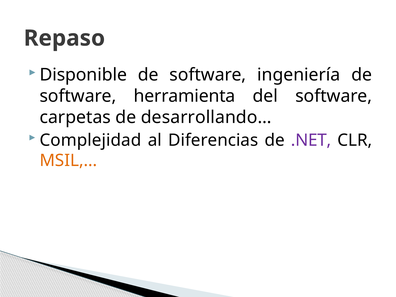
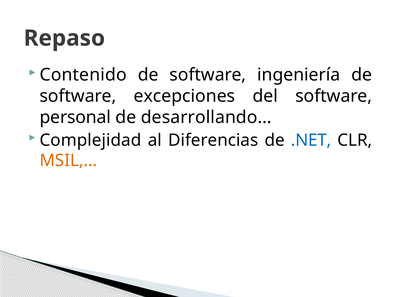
Disponible: Disponible -> Contenido
herramienta: herramienta -> excepciones
carpetas: carpetas -> personal
.NET colour: purple -> blue
